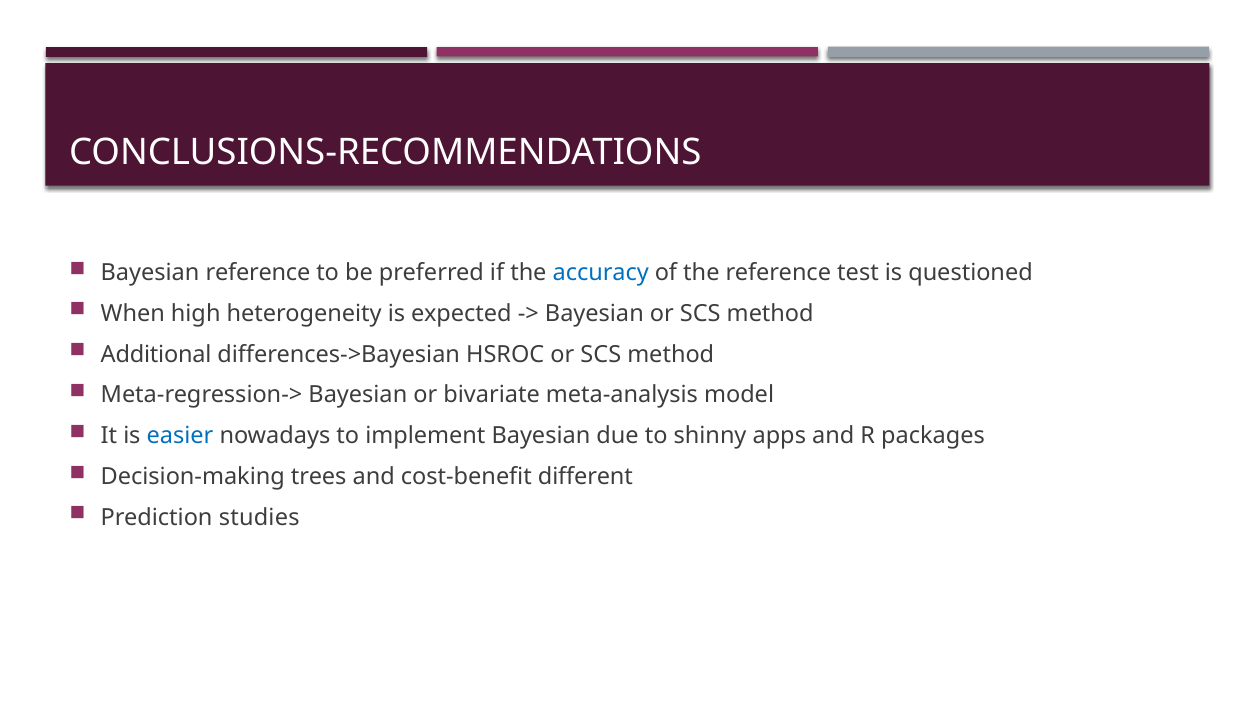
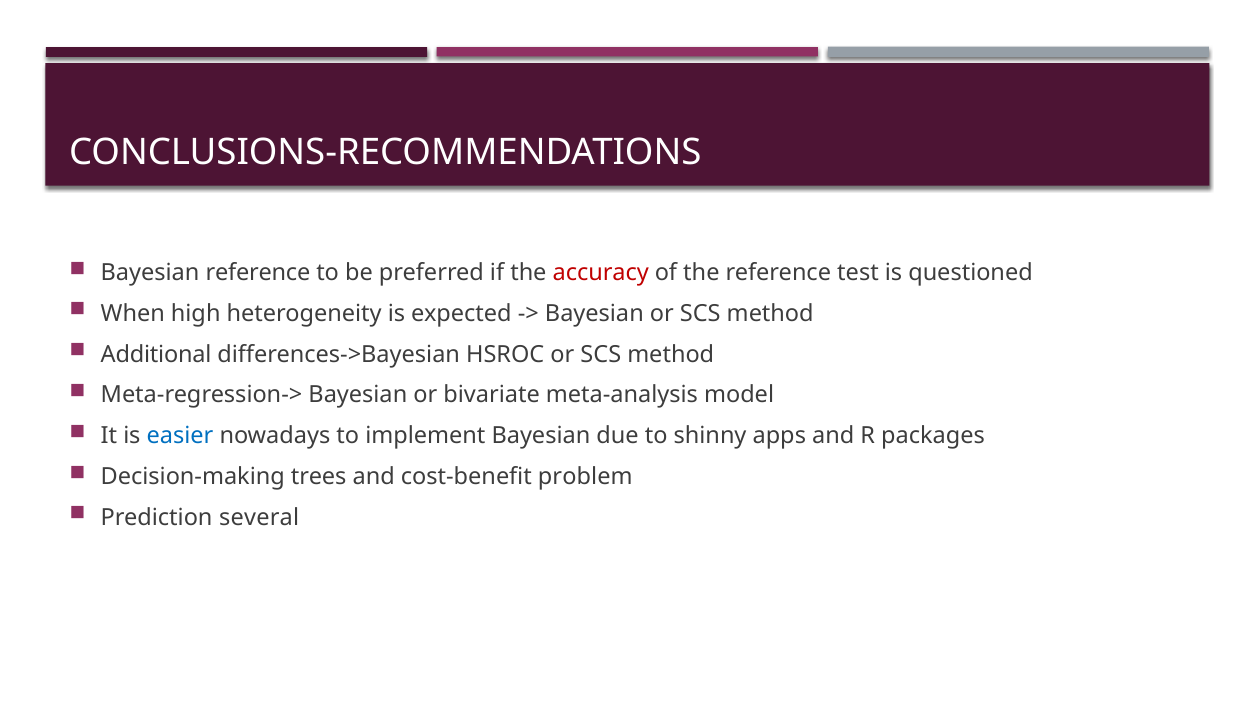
accuracy colour: blue -> red
different: different -> problem
studies: studies -> several
